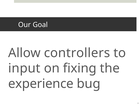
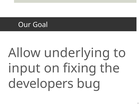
controllers: controllers -> underlying
experience: experience -> developers
